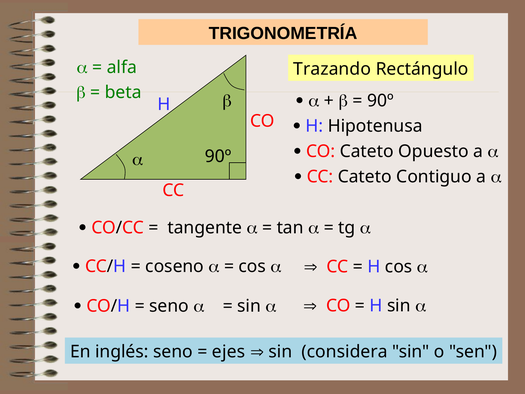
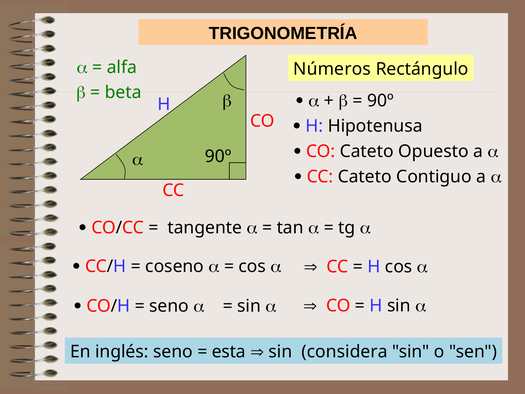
Trazando: Trazando -> Números
ejes: ejes -> esta
